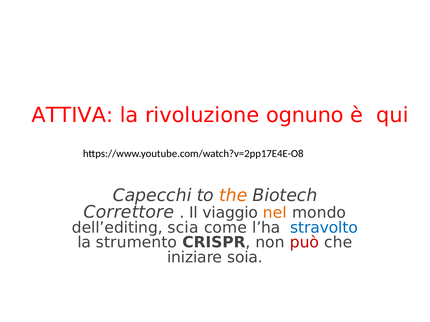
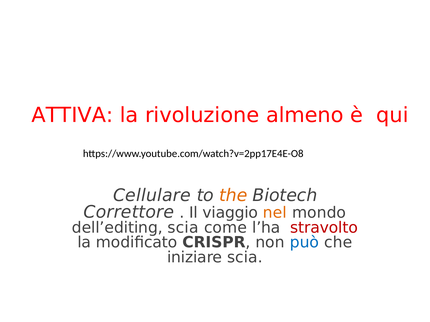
ognuno: ognuno -> almeno
Capecchi: Capecchi -> Cellulare
stravolto colour: blue -> red
strumento: strumento -> modiﬁcato
può colour: red -> blue
iniziare soia: soia -> scia
